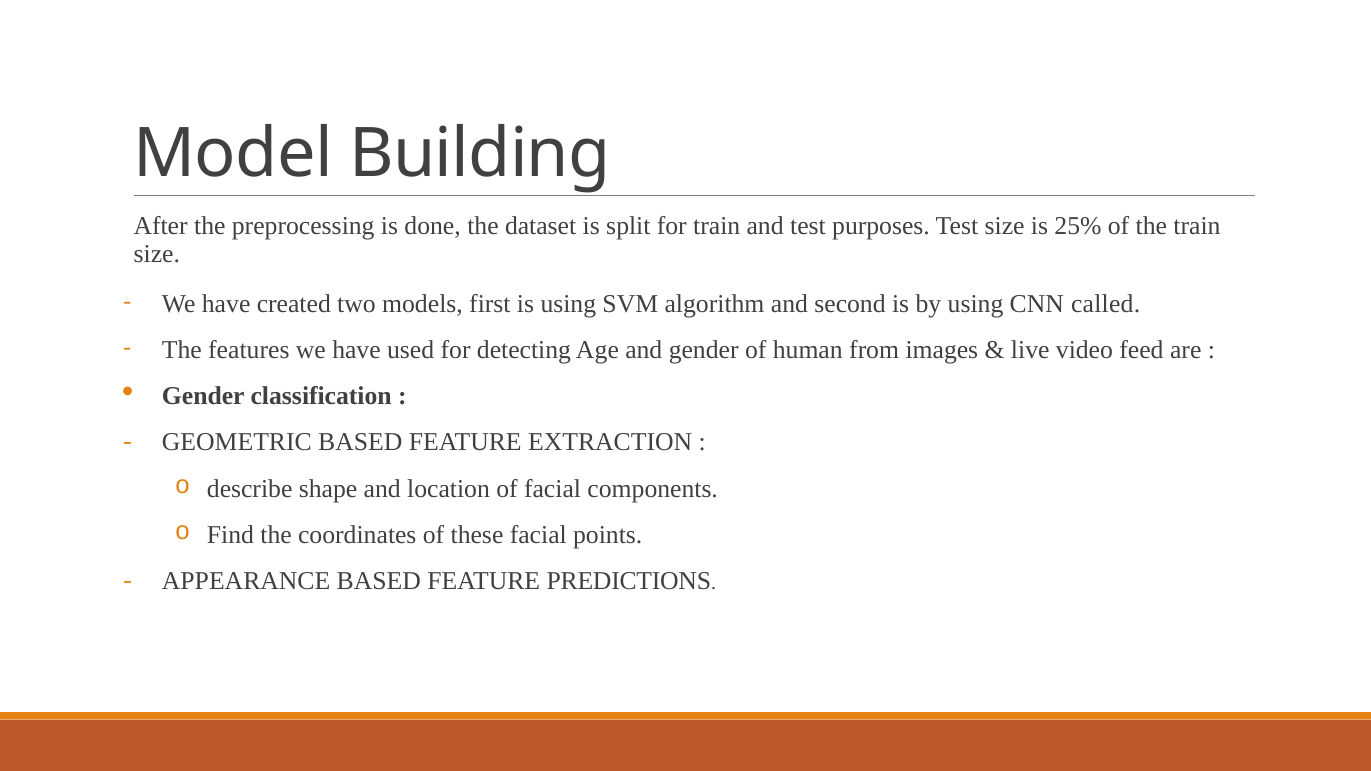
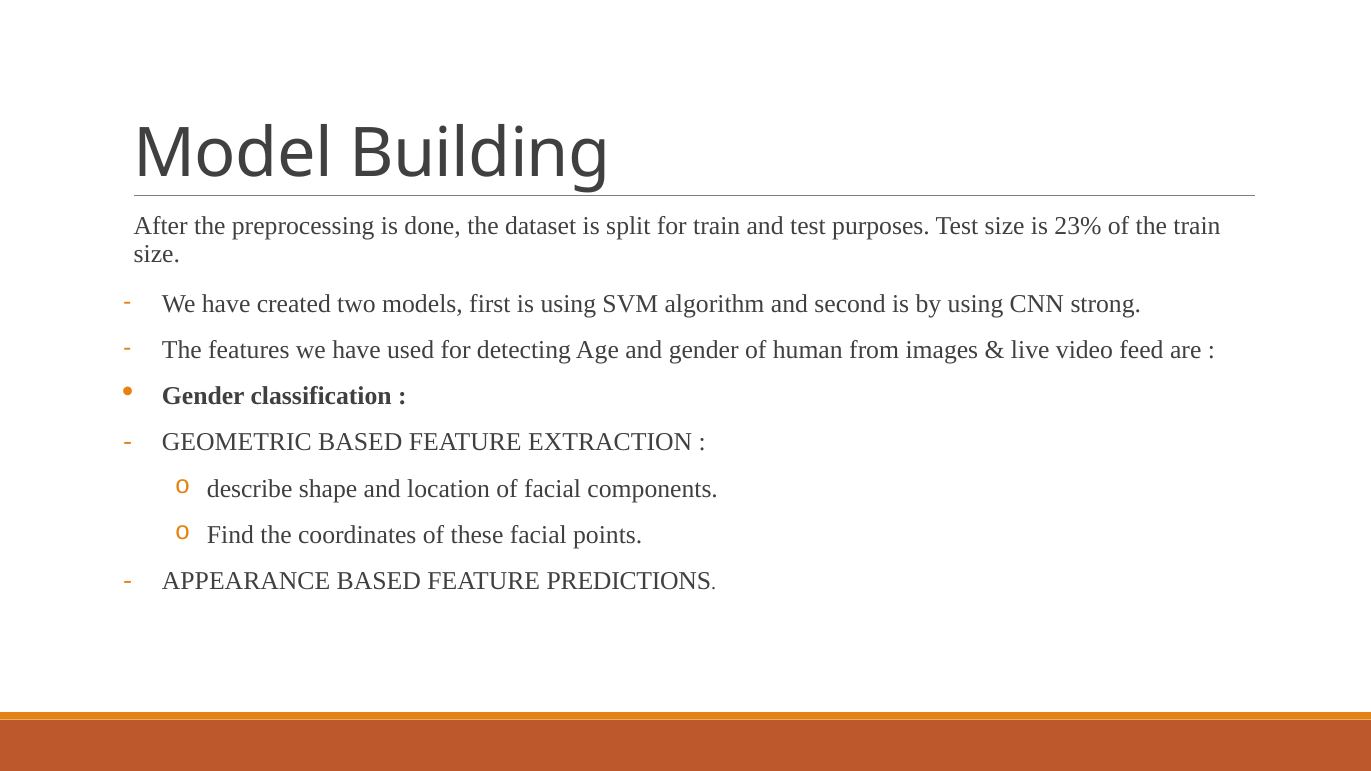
25%: 25% -> 23%
called: called -> strong
